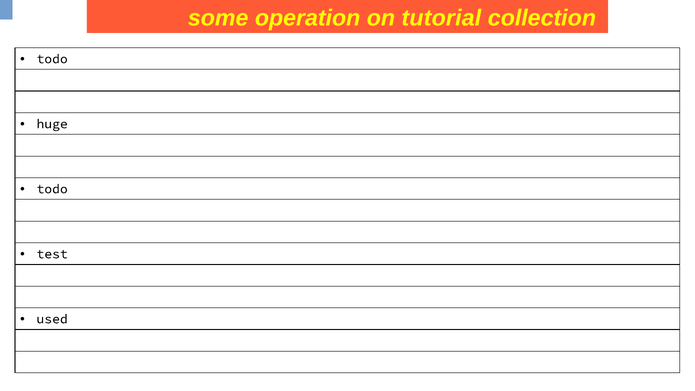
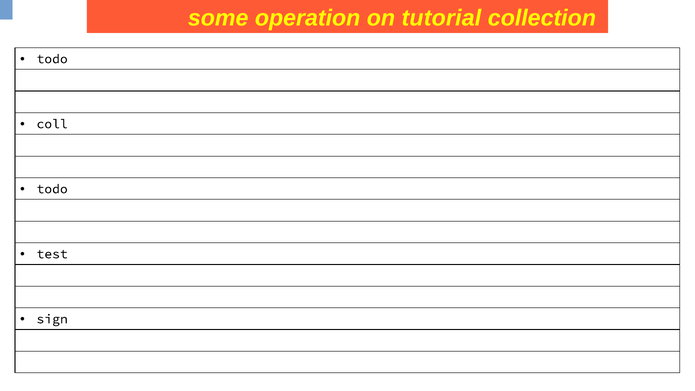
huge: huge -> coll
used: used -> sign
